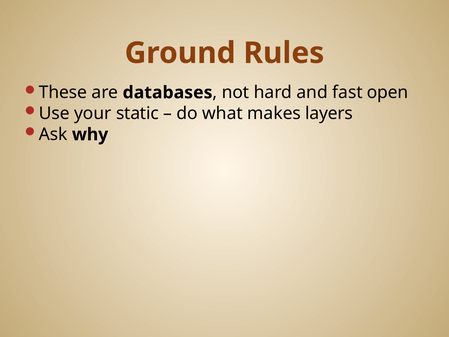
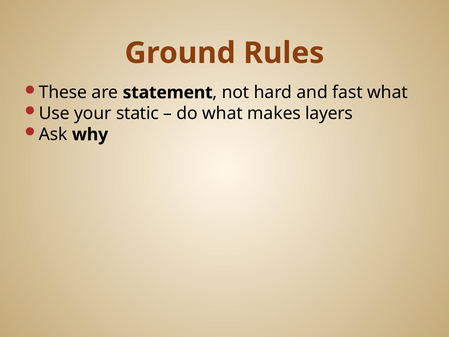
databases: databases -> statement
fast open: open -> what
